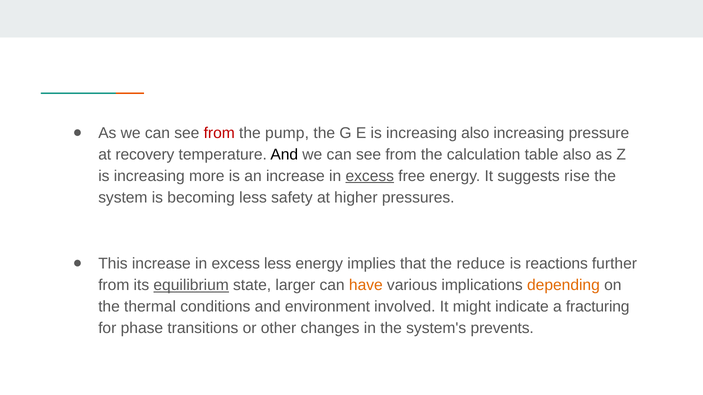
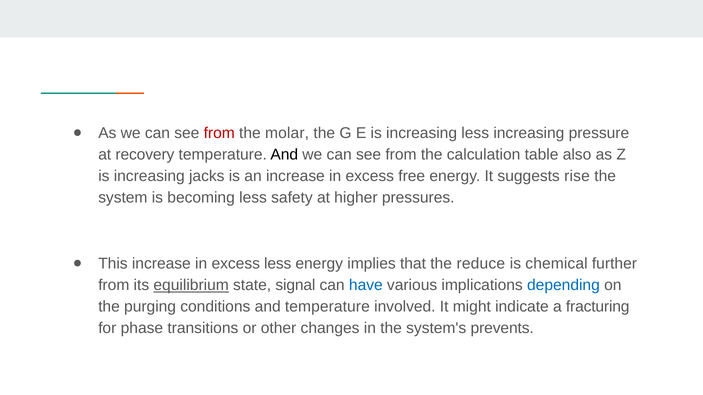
pump: pump -> molar
increasing also: also -> less
more: more -> jacks
excess at (370, 176) underline: present -> none
reactions: reactions -> chemical
larger: larger -> signal
have colour: orange -> blue
depending colour: orange -> blue
thermal: thermal -> purging
and environment: environment -> temperature
